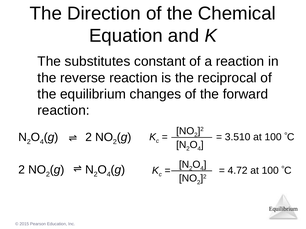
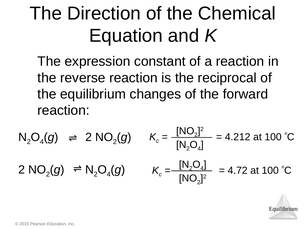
substitutes: substitutes -> expression
3.510: 3.510 -> 4.212
